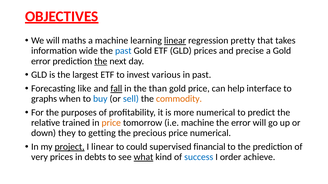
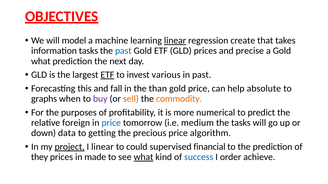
maths: maths -> model
pretty: pretty -> create
information wide: wide -> tasks
error at (41, 61): error -> what
the at (101, 61) underline: present -> none
ETF at (107, 75) underline: none -> present
like: like -> this
fall underline: present -> none
interface: interface -> absolute
buy colour: blue -> purple
sell colour: blue -> orange
trained: trained -> foreign
price at (111, 123) colour: orange -> blue
i.e machine: machine -> medium
the error: error -> tasks
they: they -> data
price numerical: numerical -> algorithm
very: very -> they
debts: debts -> made
